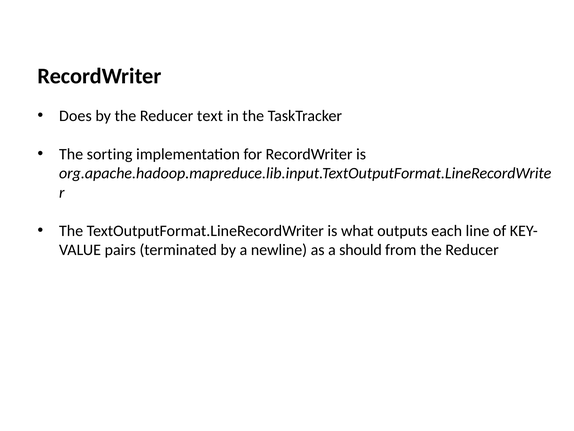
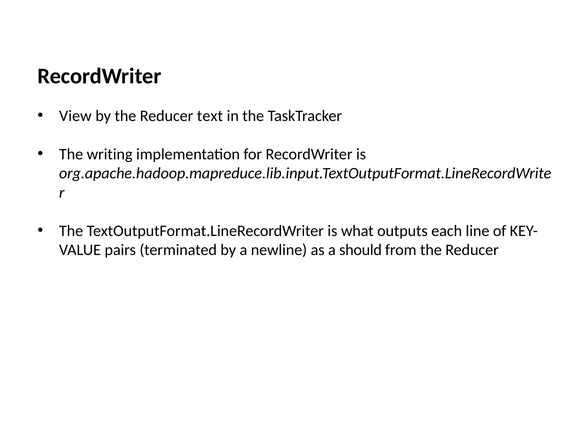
Does: Does -> View
sorting: sorting -> writing
